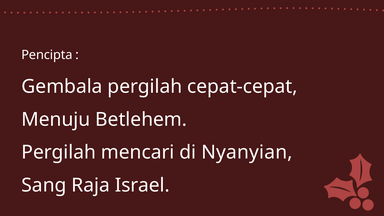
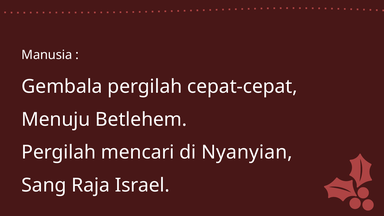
Pencipta: Pencipta -> Manusia
